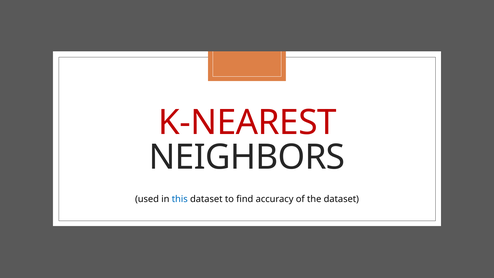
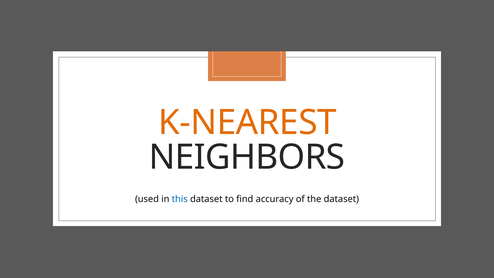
K-NEAREST colour: red -> orange
